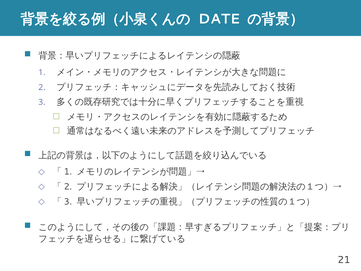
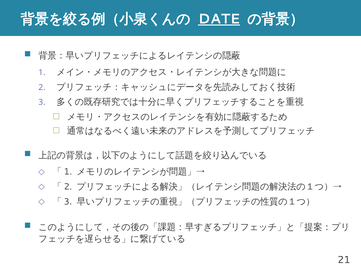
DATE underline: none -> present
